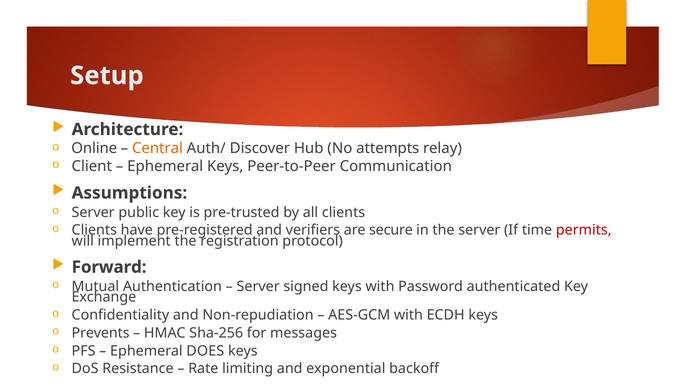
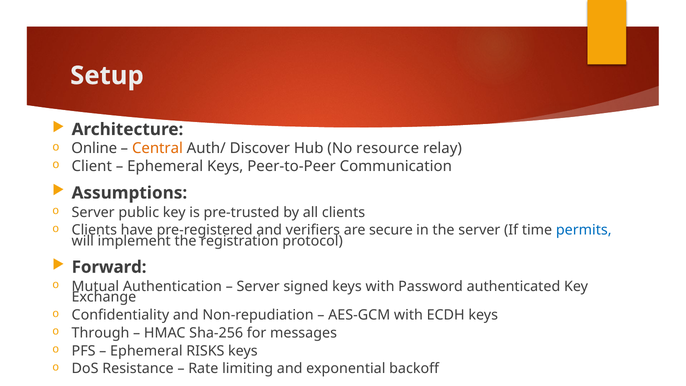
attempts: attempts -> resource
permits colour: red -> blue
Prevents: Prevents -> Through
DOES: DOES -> RISKS
